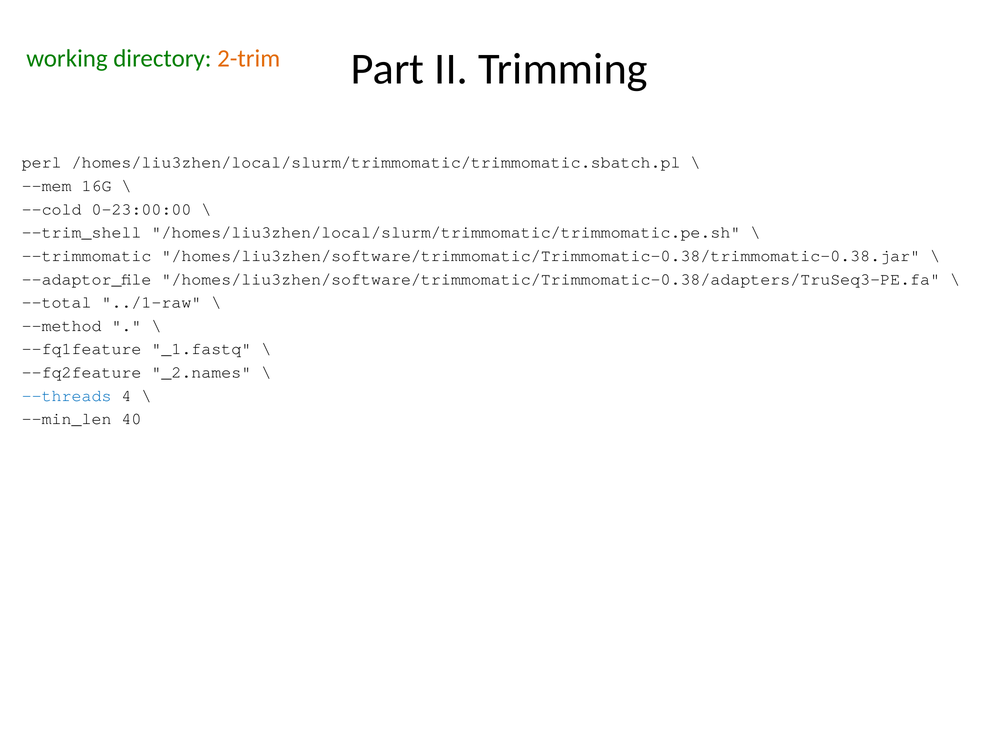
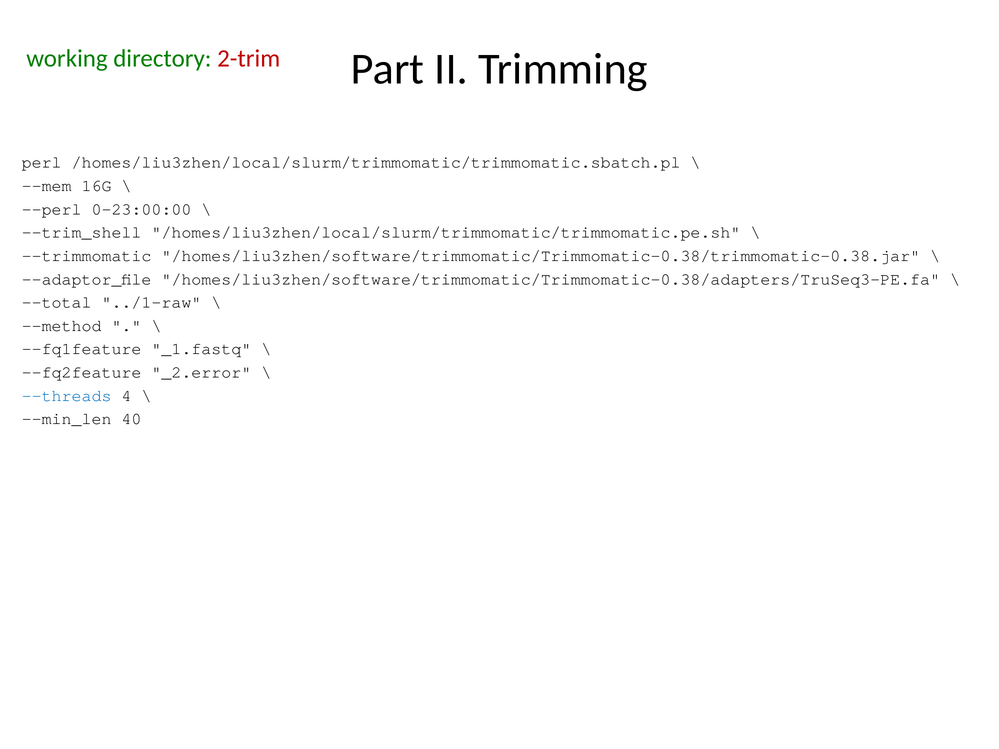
2-trim colour: orange -> red
--cold: --cold -> --perl
_2.names: _2.names -> _2.error
